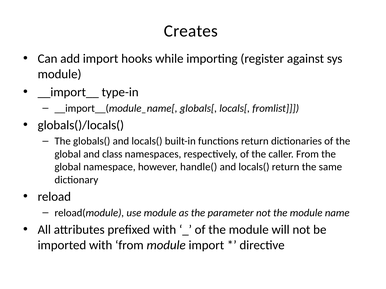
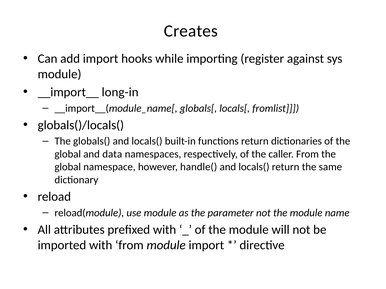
type-in: type-in -> long-in
class: class -> data
